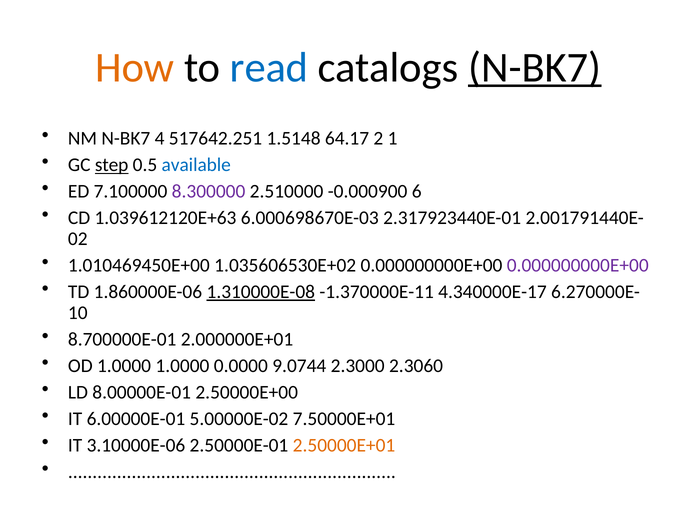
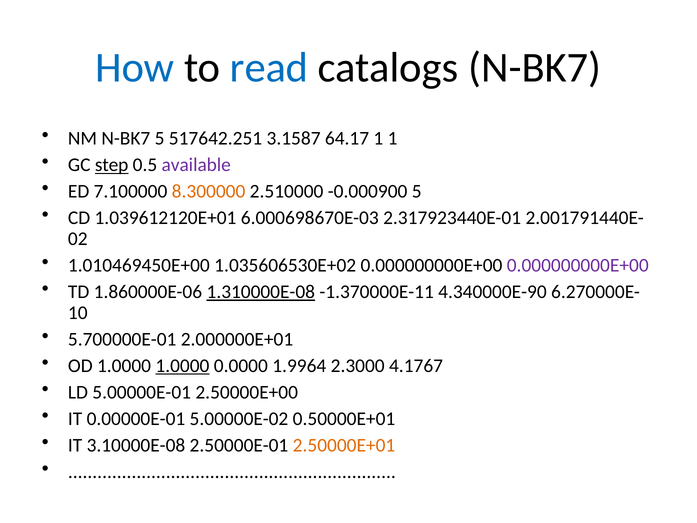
How colour: orange -> blue
N-BK7 at (535, 67) underline: present -> none
N-BK7 4: 4 -> 5
1.5148: 1.5148 -> 3.1587
64.17 2: 2 -> 1
available colour: blue -> purple
8.300000 colour: purple -> orange
-0.000900 6: 6 -> 5
1.039612120E+63: 1.039612120E+63 -> 1.039612120E+01
4.340000E-17: 4.340000E-17 -> 4.340000E-90
8.700000E-01: 8.700000E-01 -> 5.700000E-01
1.0000 at (182, 366) underline: none -> present
9.0744: 9.0744 -> 1.9964
2.3060: 2.3060 -> 4.1767
8.00000E-01: 8.00000E-01 -> 5.00000E-01
6.00000E-01: 6.00000E-01 -> 0.00000E-01
7.50000E+01: 7.50000E+01 -> 0.50000E+01
3.10000E-06: 3.10000E-06 -> 3.10000E-08
